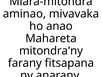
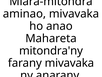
farany fitsapana: fitsapana -> mivavaka
